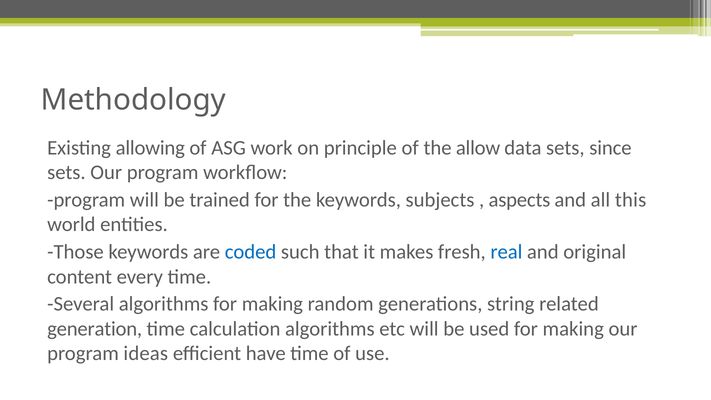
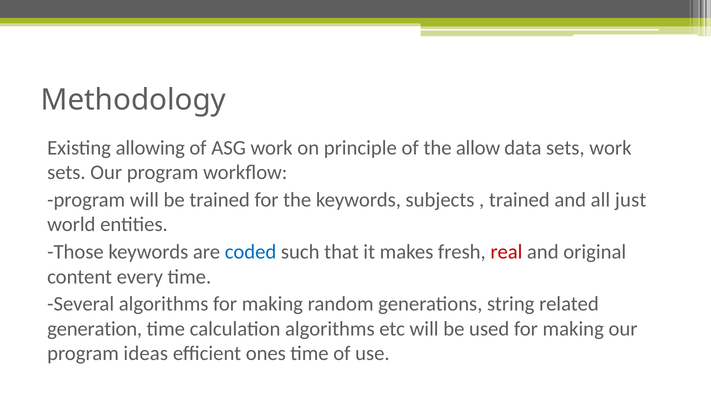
sets since: since -> work
aspects at (519, 200): aspects -> trained
this: this -> just
real colour: blue -> red
have: have -> ones
